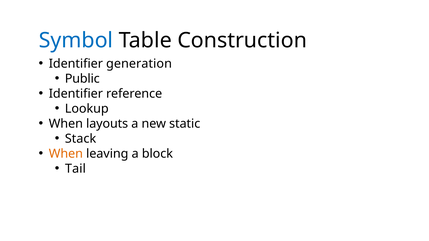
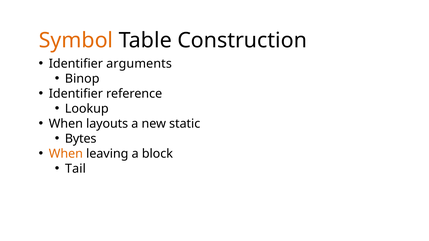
Symbol colour: blue -> orange
generation: generation -> arguments
Public: Public -> Binop
Stack: Stack -> Bytes
